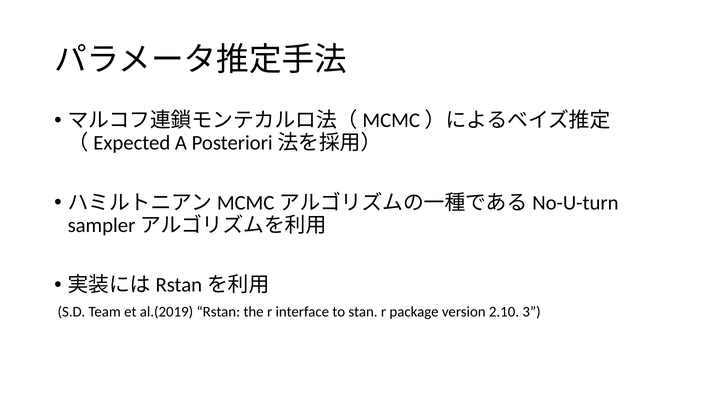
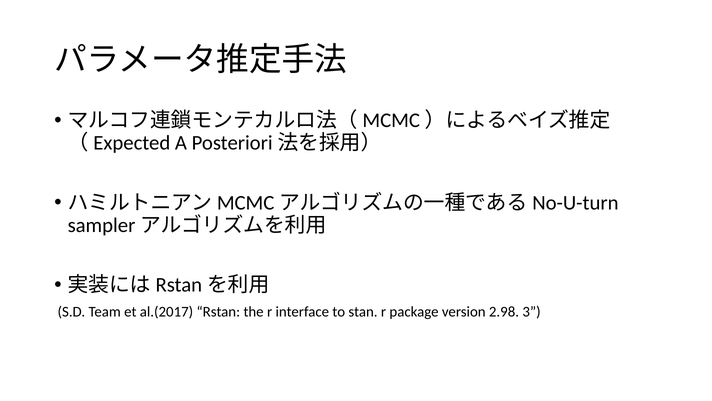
al.(2019: al.(2019 -> al.(2017
2.10: 2.10 -> 2.98
